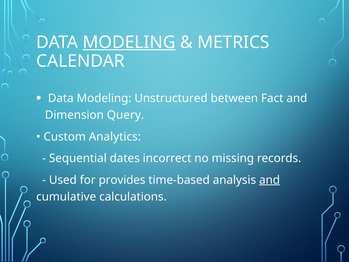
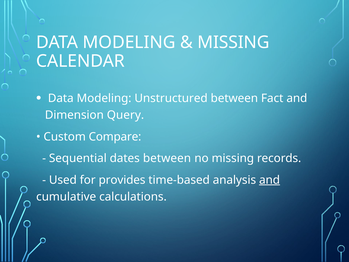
MODELING at (129, 42) underline: present -> none
METRICS at (233, 42): METRICS -> MISSING
Analytics: Analytics -> Compare
dates incorrect: incorrect -> between
